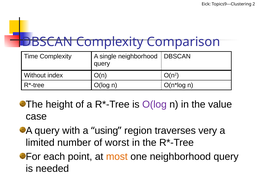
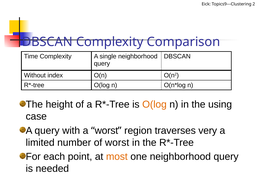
O(log at (154, 104) colour: purple -> orange
value: value -> using
using at (106, 130): using -> worst
